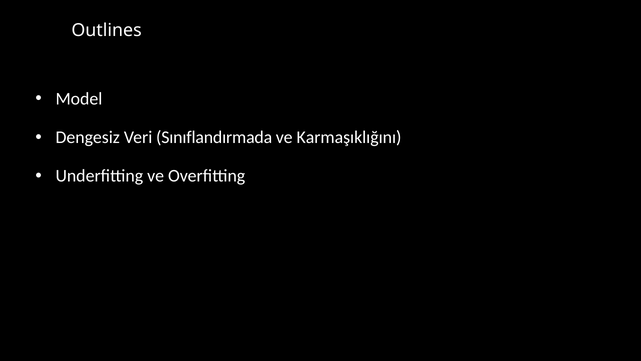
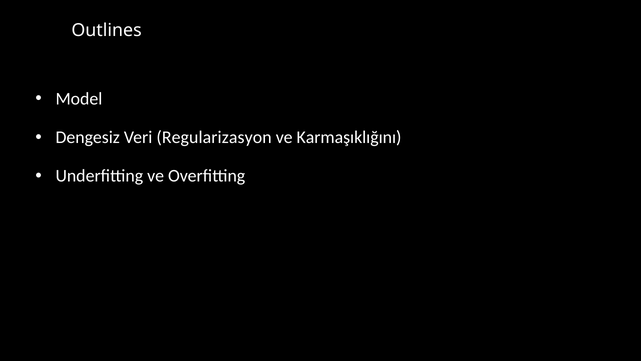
Sınıflandırmada: Sınıflandırmada -> Regularizasyon
